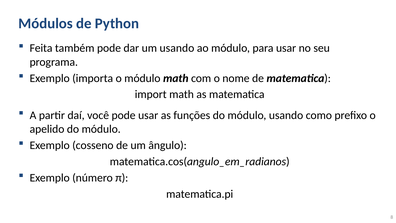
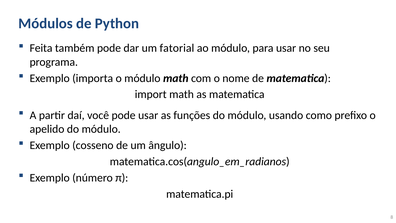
um usando: usando -> fatorial
